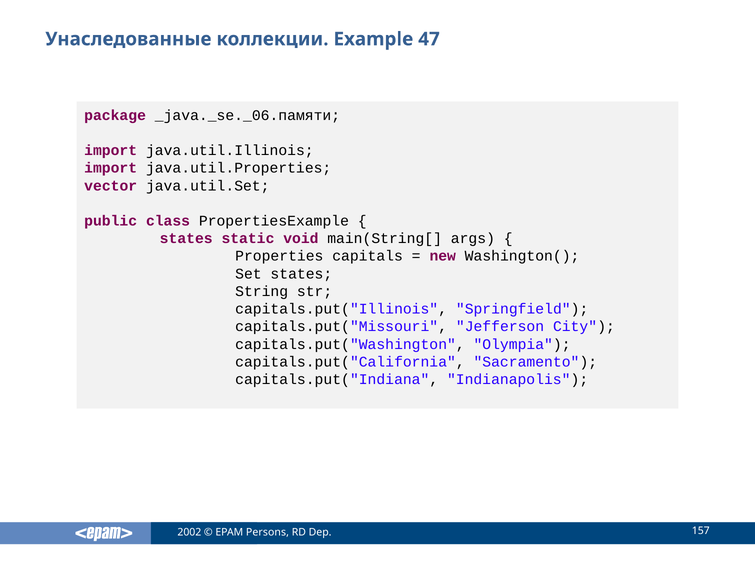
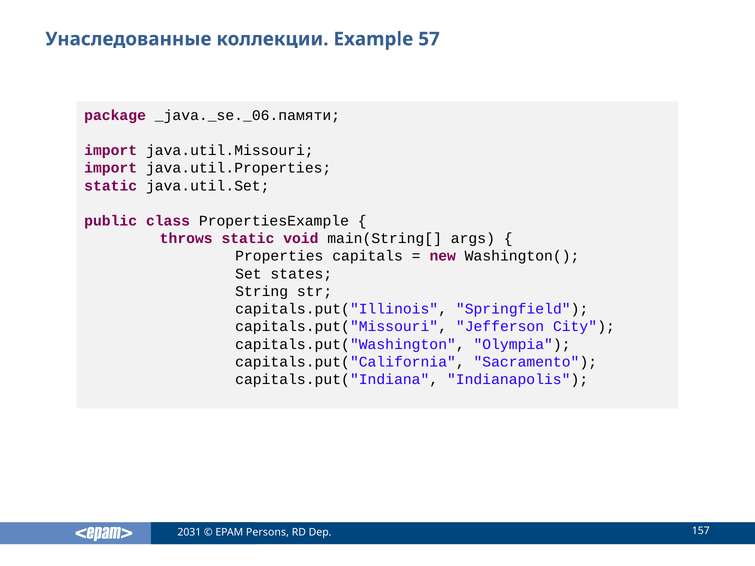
47: 47 -> 57
java.util.Illinois: java.util.Illinois -> java.util.Missouri
vector at (111, 186): vector -> static
states at (186, 239): states -> throws
2002: 2002 -> 2031
